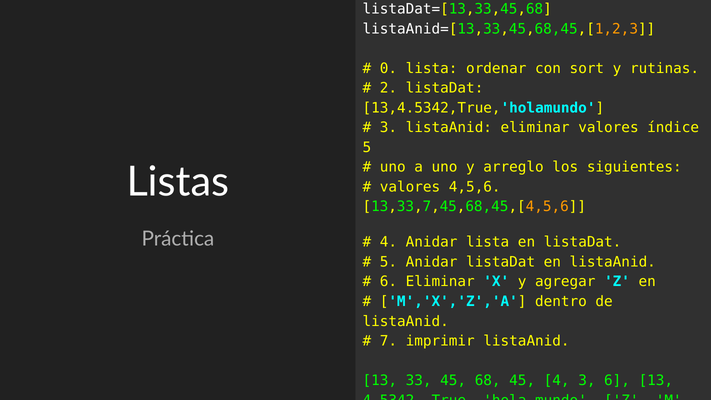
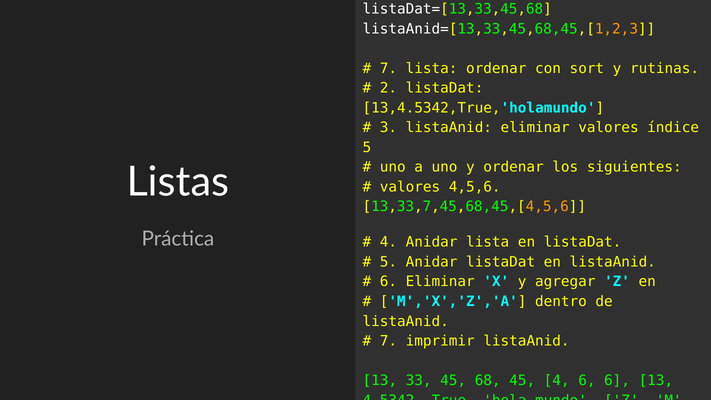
0 at (388, 68): 0 -> 7
y arreglo: arreglo -> ordenar
4 3: 3 -> 6
